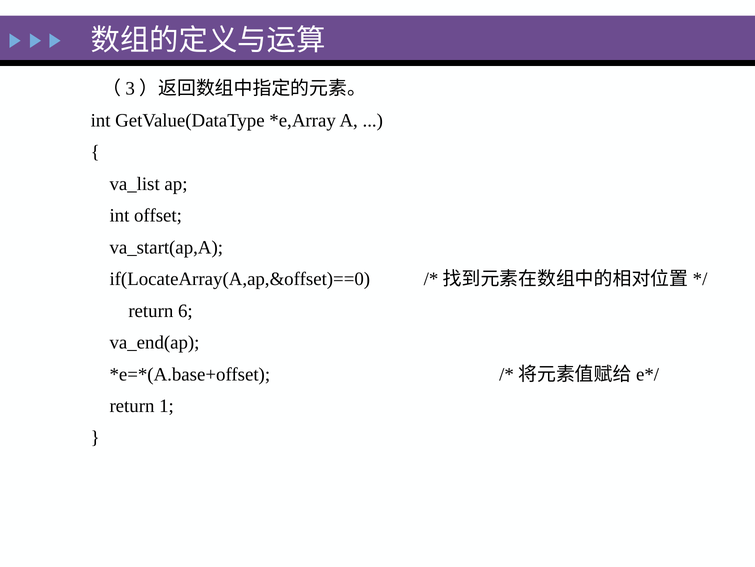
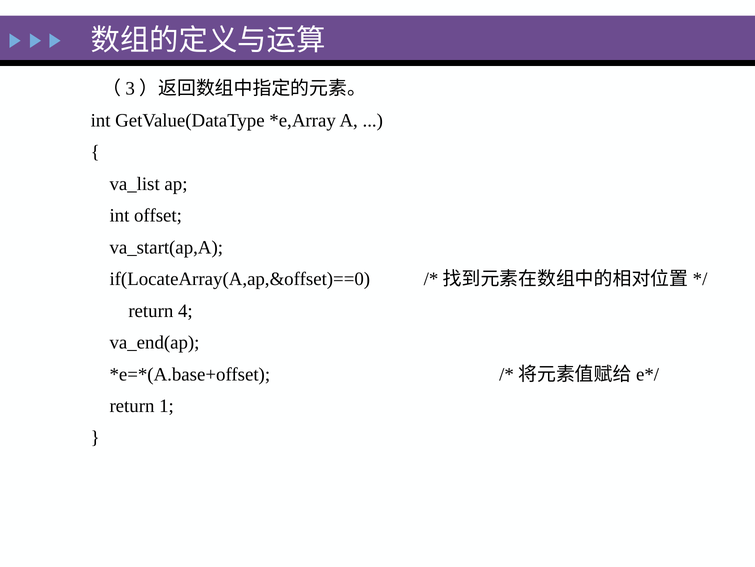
6: 6 -> 4
